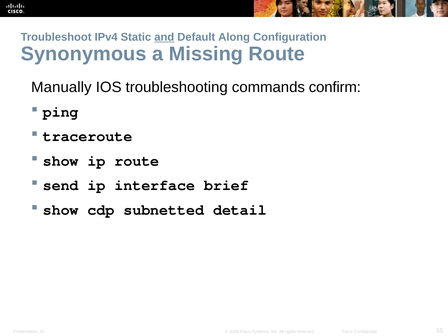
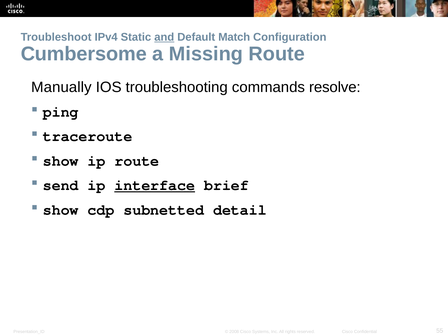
Along: Along -> Match
Synonymous: Synonymous -> Cumbersome
confirm: confirm -> resolve
interface underline: none -> present
